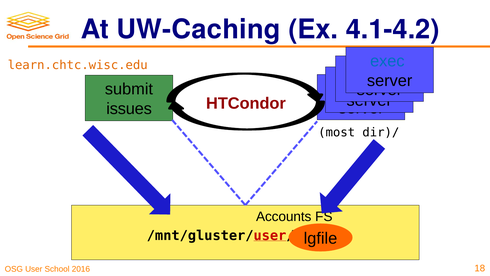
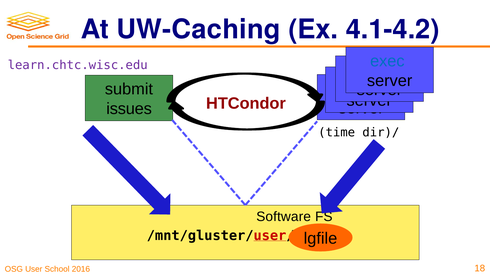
learn.chtc.wisc.edu colour: orange -> purple
most: most -> time
Accounts: Accounts -> Software
